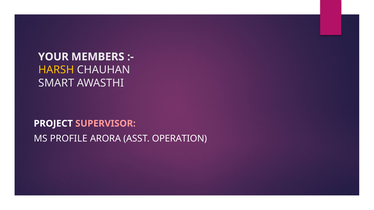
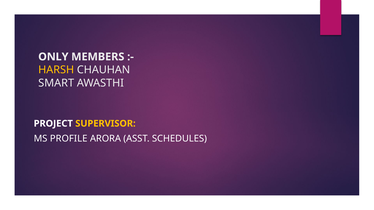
YOUR: YOUR -> ONLY
SUPERVISOR colour: pink -> yellow
OPERATION: OPERATION -> SCHEDULES
